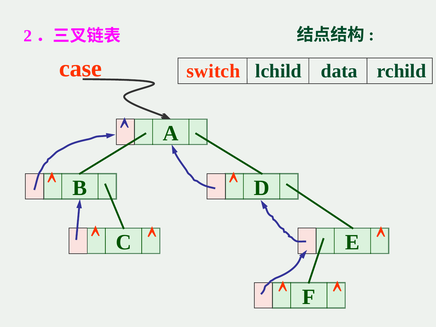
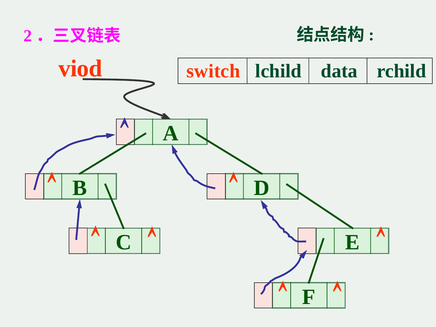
case: case -> viod
